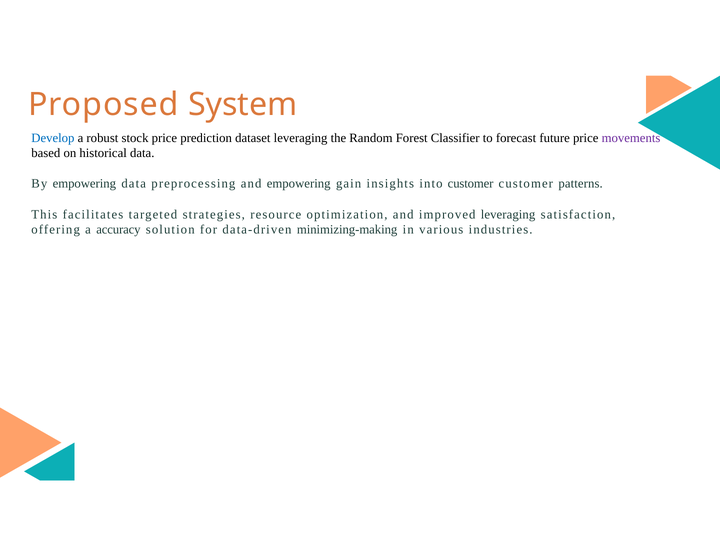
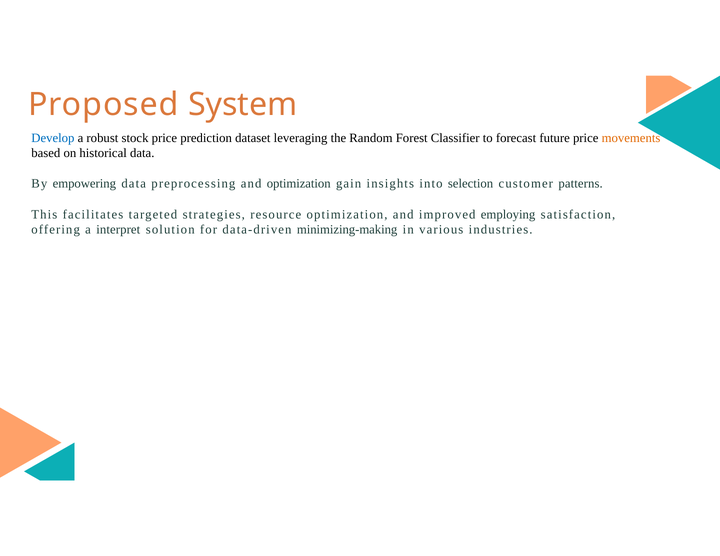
movements colour: purple -> orange
and empowering: empowering -> optimization
into customer: customer -> selection
improved leveraging: leveraging -> employing
accuracy: accuracy -> interpret
